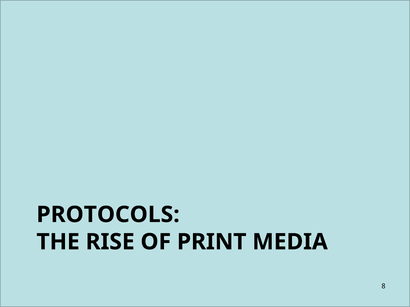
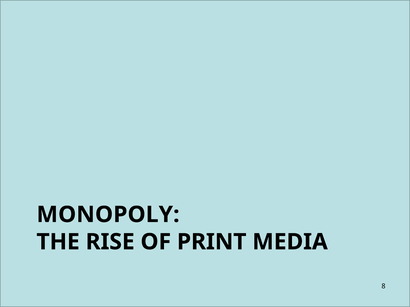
PROTOCOLS: PROTOCOLS -> MONOPOLY
